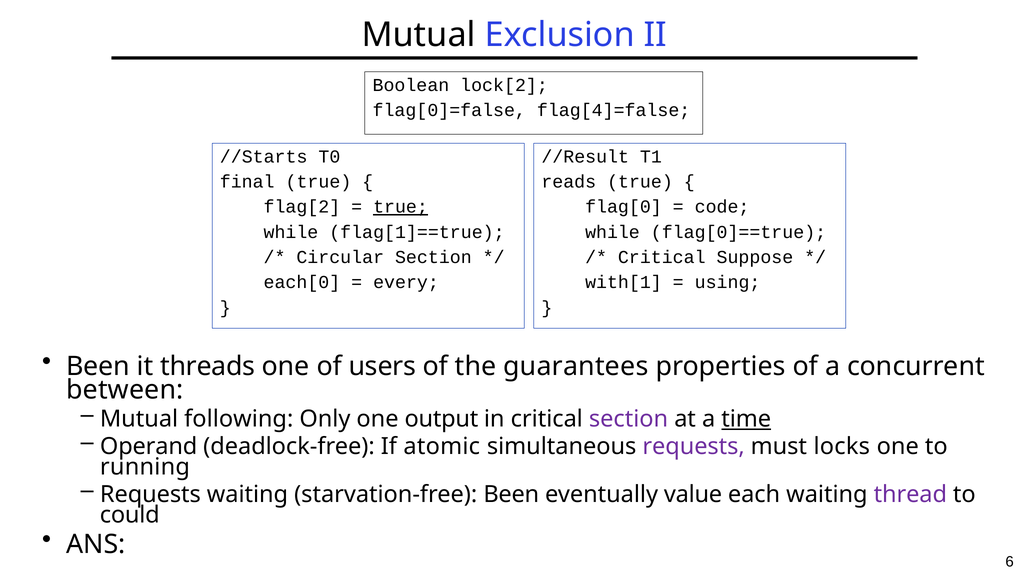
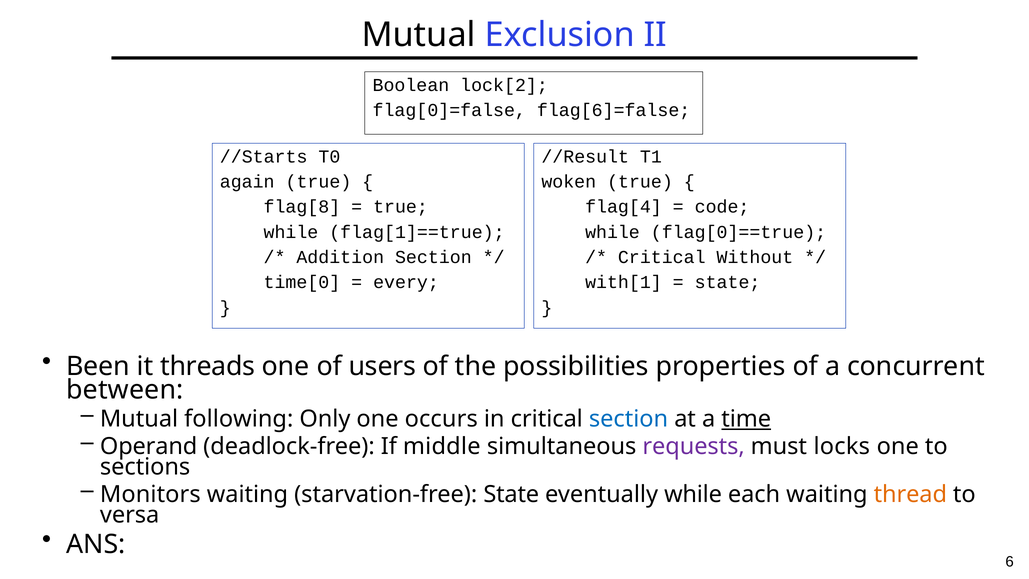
flag[4]=false: flag[4]=false -> flag[6]=false
final: final -> again
reads: reads -> woken
flag[2: flag[2 -> flag[8
true at (400, 207) underline: present -> none
flag[0: flag[0 -> flag[4
Circular: Circular -> Addition
Suppose: Suppose -> Without
each[0: each[0 -> time[0
using at (728, 282): using -> state
guarantees: guarantees -> possibilities
output: output -> occurs
section at (629, 419) colour: purple -> blue
atomic: atomic -> middle
running: running -> sections
Requests at (150, 494): Requests -> Monitors
starvation-free Been: Been -> State
eventually value: value -> while
thread colour: purple -> orange
could: could -> versa
